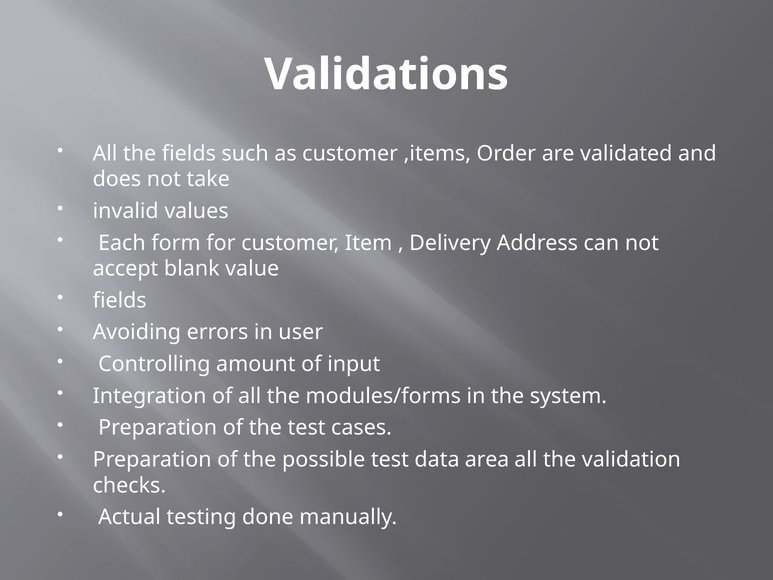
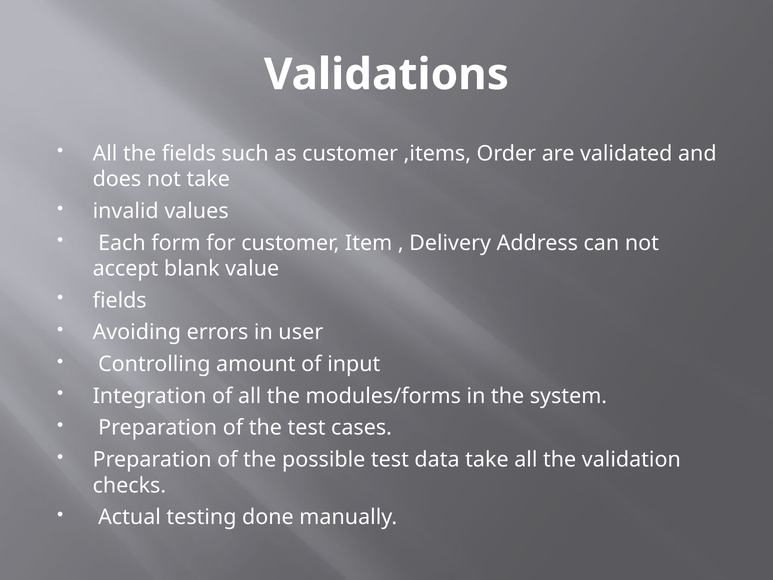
data area: area -> take
